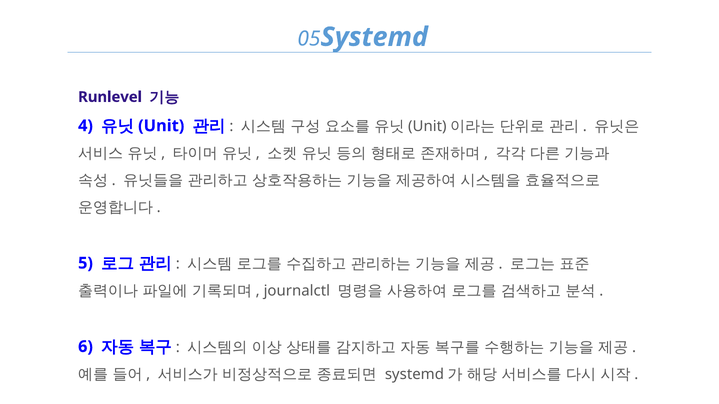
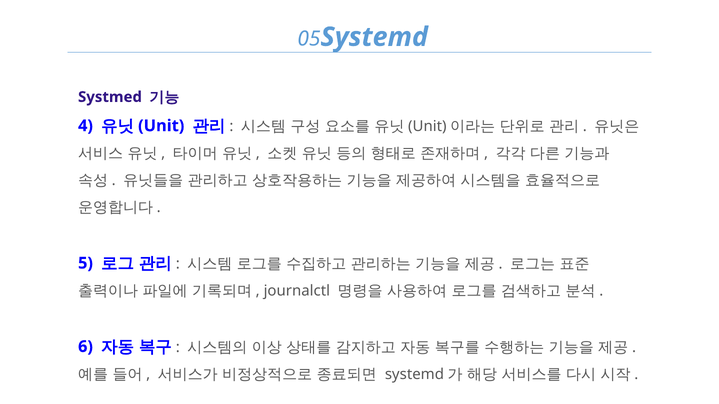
Runlevel: Runlevel -> Systmed
